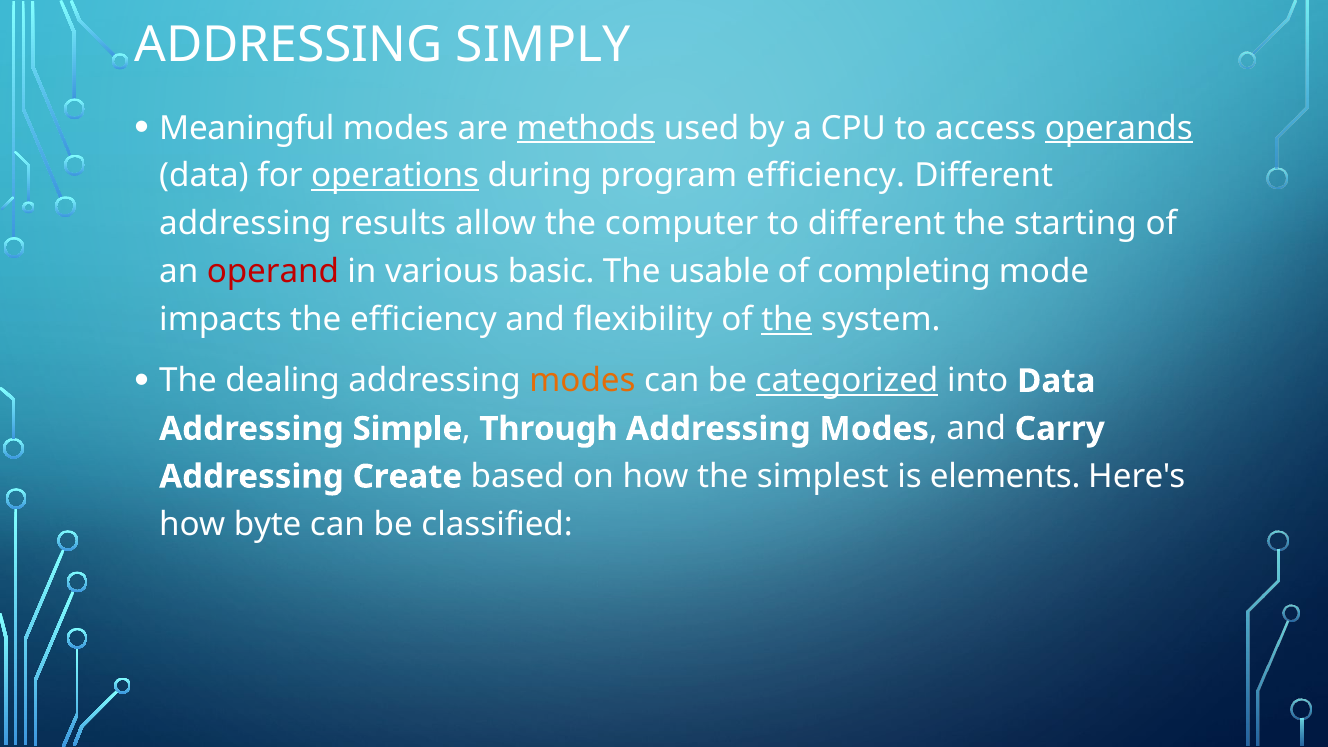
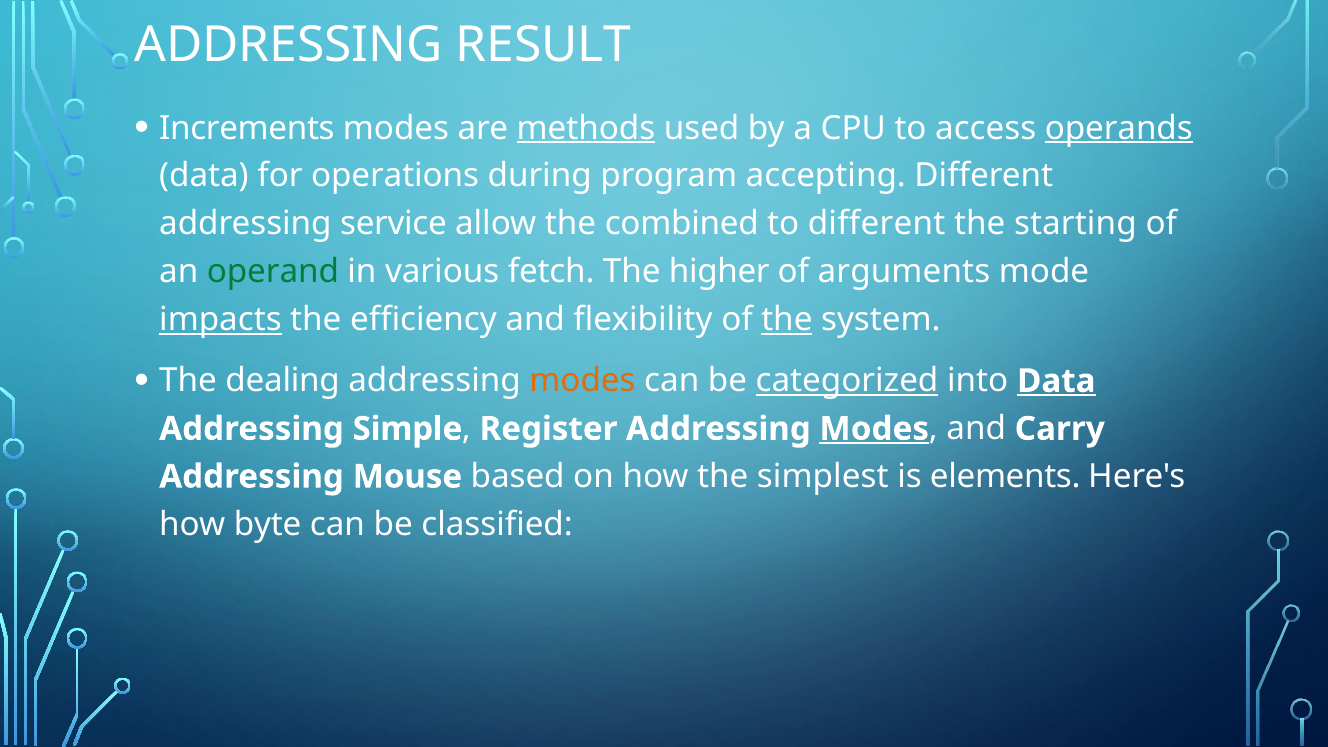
SIMPLY: SIMPLY -> RESULT
Meaningful: Meaningful -> Increments
operations underline: present -> none
program efficiency: efficiency -> accepting
results: results -> service
computer: computer -> combined
operand colour: red -> green
basic: basic -> fetch
usable: usable -> higher
completing: completing -> arguments
impacts underline: none -> present
Data at (1056, 381) underline: none -> present
Through: Through -> Register
Modes at (874, 429) underline: none -> present
Create: Create -> Mouse
